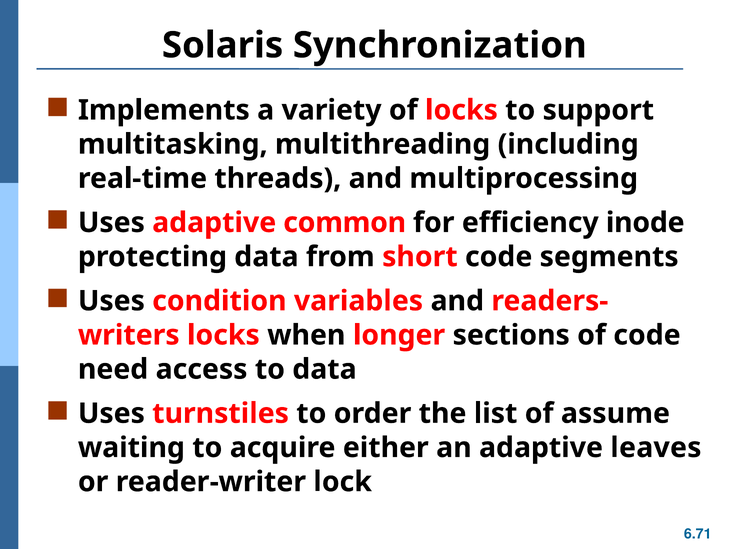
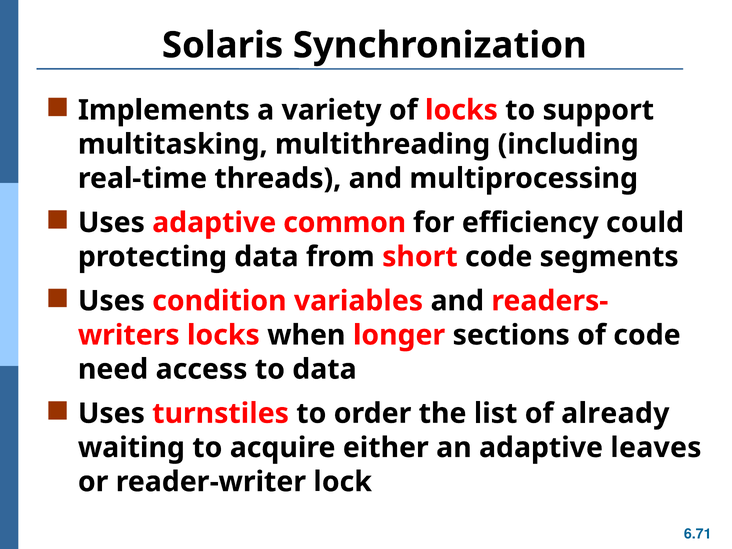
inode: inode -> could
assume: assume -> already
